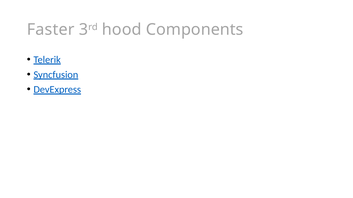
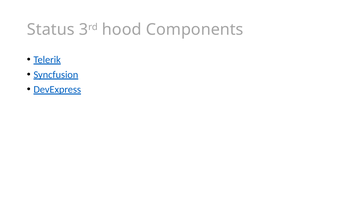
Faster: Faster -> Status
